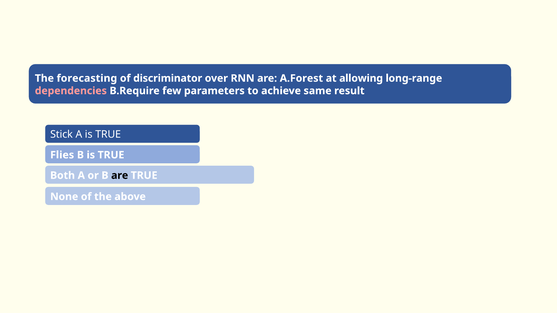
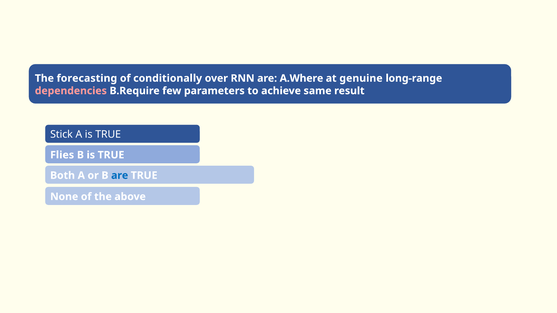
discriminator: discriminator -> conditionally
A.Forest: A.Forest -> A.Where
allowing: allowing -> genuine
are at (120, 176) colour: black -> blue
